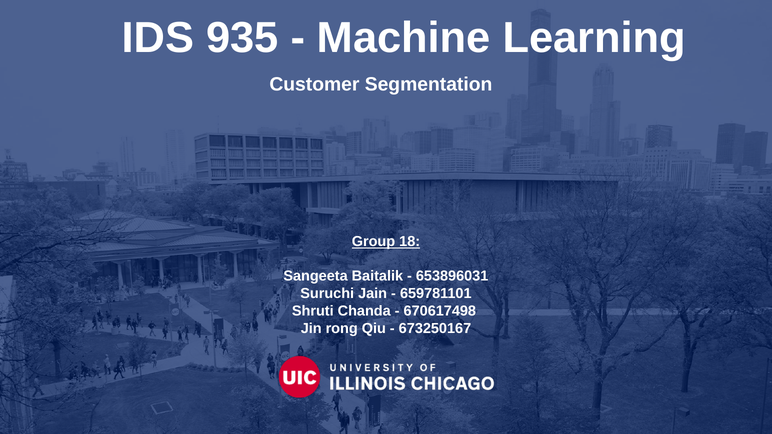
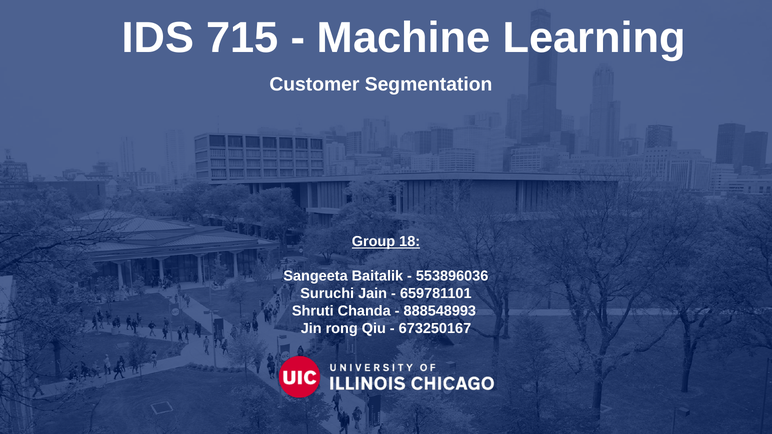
935: 935 -> 715
653896031: 653896031 -> 553896036
670617498: 670617498 -> 888548993
